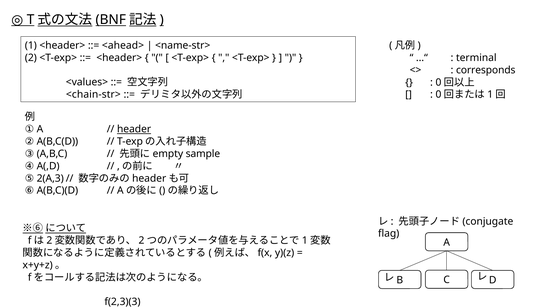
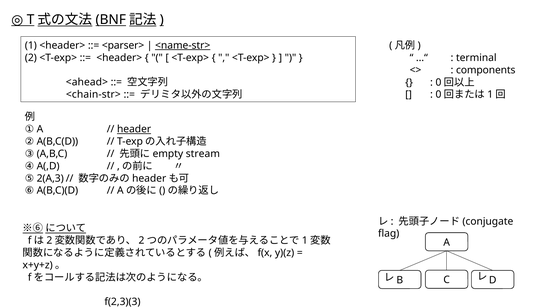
<ahead>: <ahead> -> <parser>
<name-str> underline: none -> present
corresponds: corresponds -> components
<values>: <values> -> <ahead>
sample: sample -> stream
